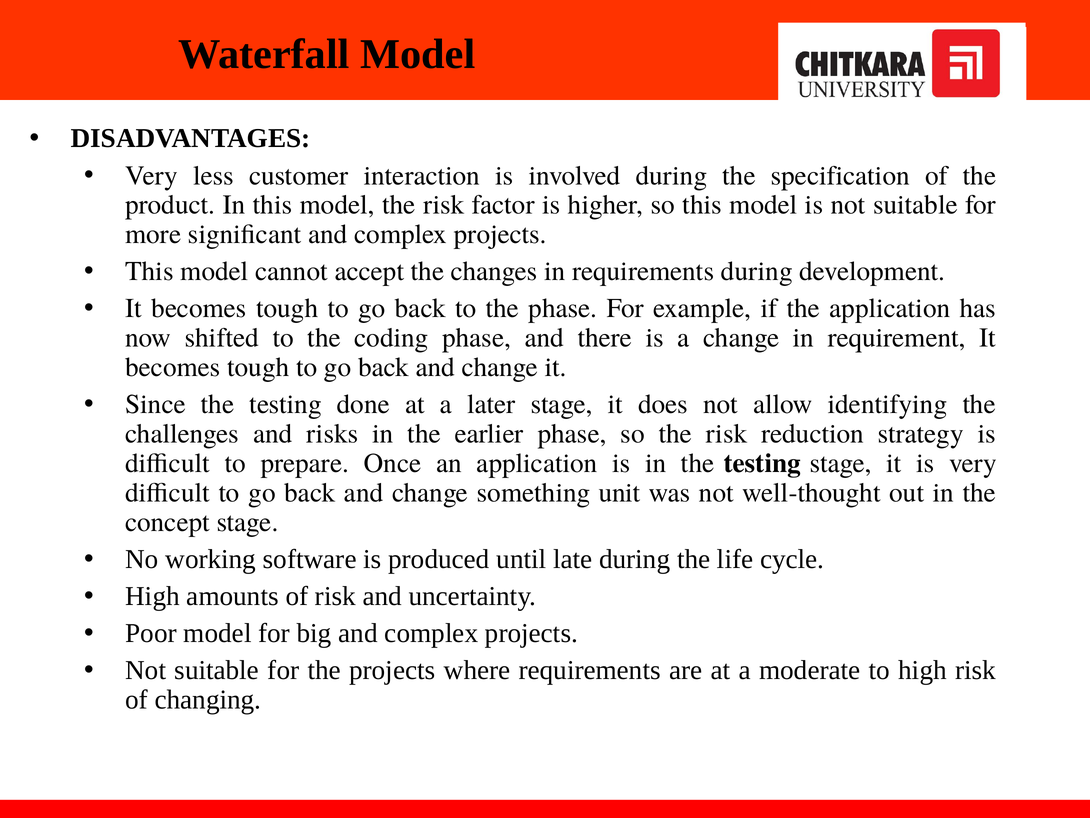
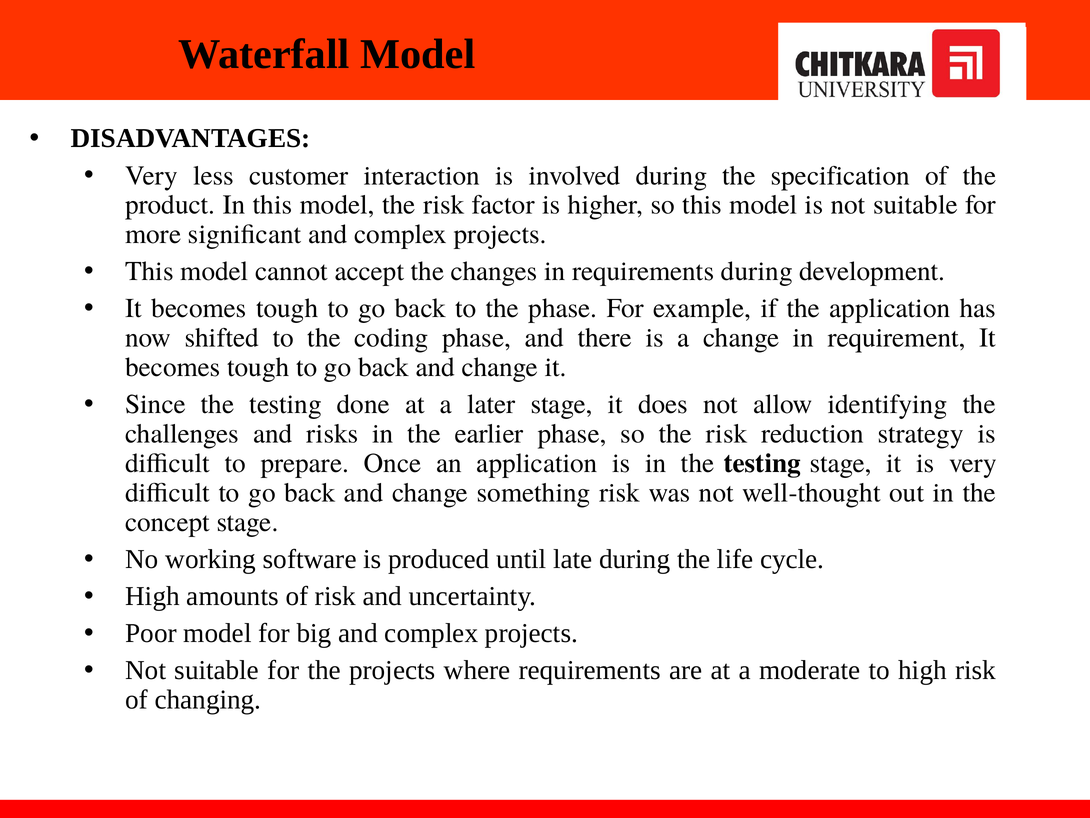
something unit: unit -> risk
